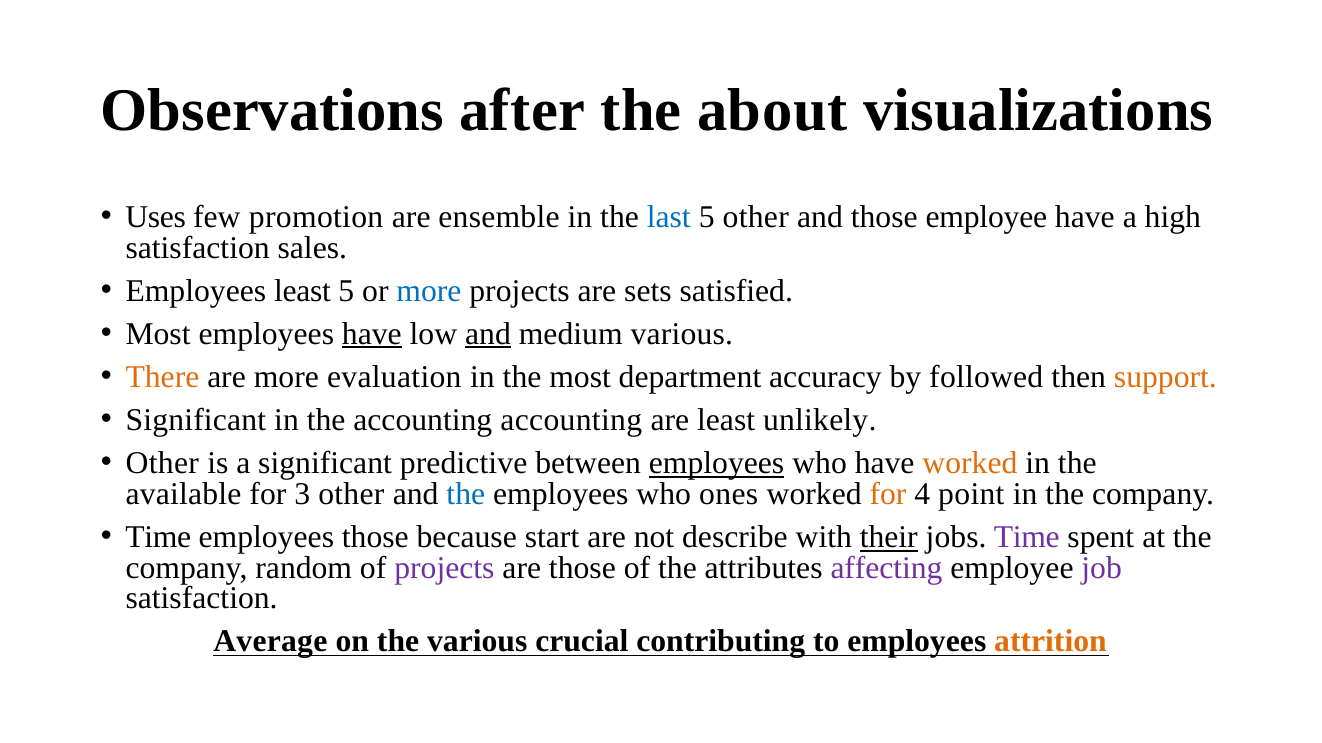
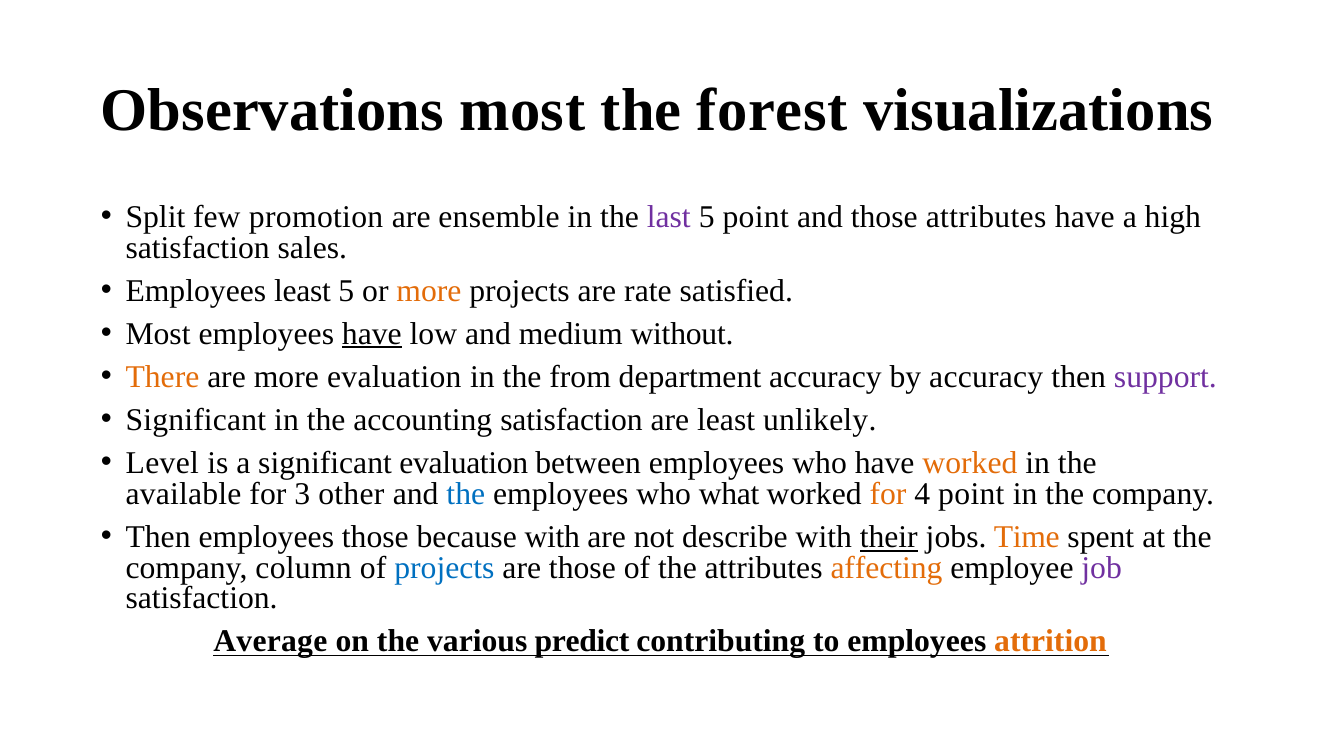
Observations after: after -> most
about: about -> forest
Uses: Uses -> Split
last colour: blue -> purple
5 other: other -> point
those employee: employee -> attributes
more at (429, 291) colour: blue -> orange
sets: sets -> rate
and at (488, 334) underline: present -> none
medium various: various -> without
the most: most -> from
by followed: followed -> accuracy
support colour: orange -> purple
accounting accounting: accounting -> satisfaction
Other at (162, 464): Other -> Level
significant predictive: predictive -> evaluation
employees at (717, 464) underline: present -> none
ones: ones -> what
Time at (158, 537): Time -> Then
because start: start -> with
Time at (1027, 537) colour: purple -> orange
random: random -> column
projects at (444, 568) colour: purple -> blue
affecting colour: purple -> orange
crucial: crucial -> predict
